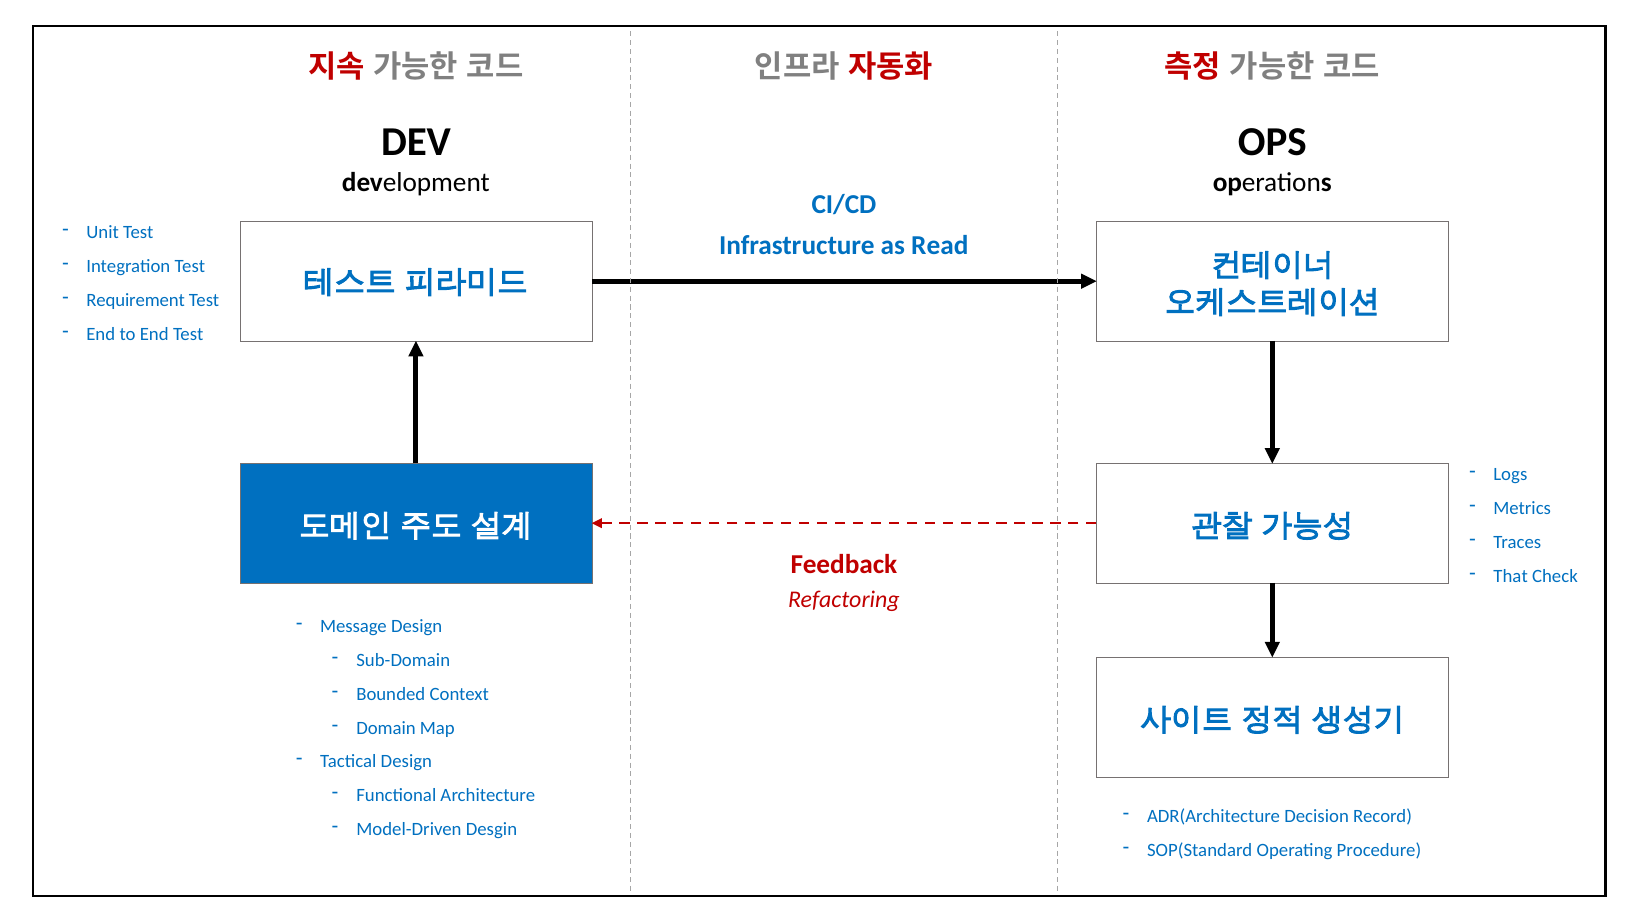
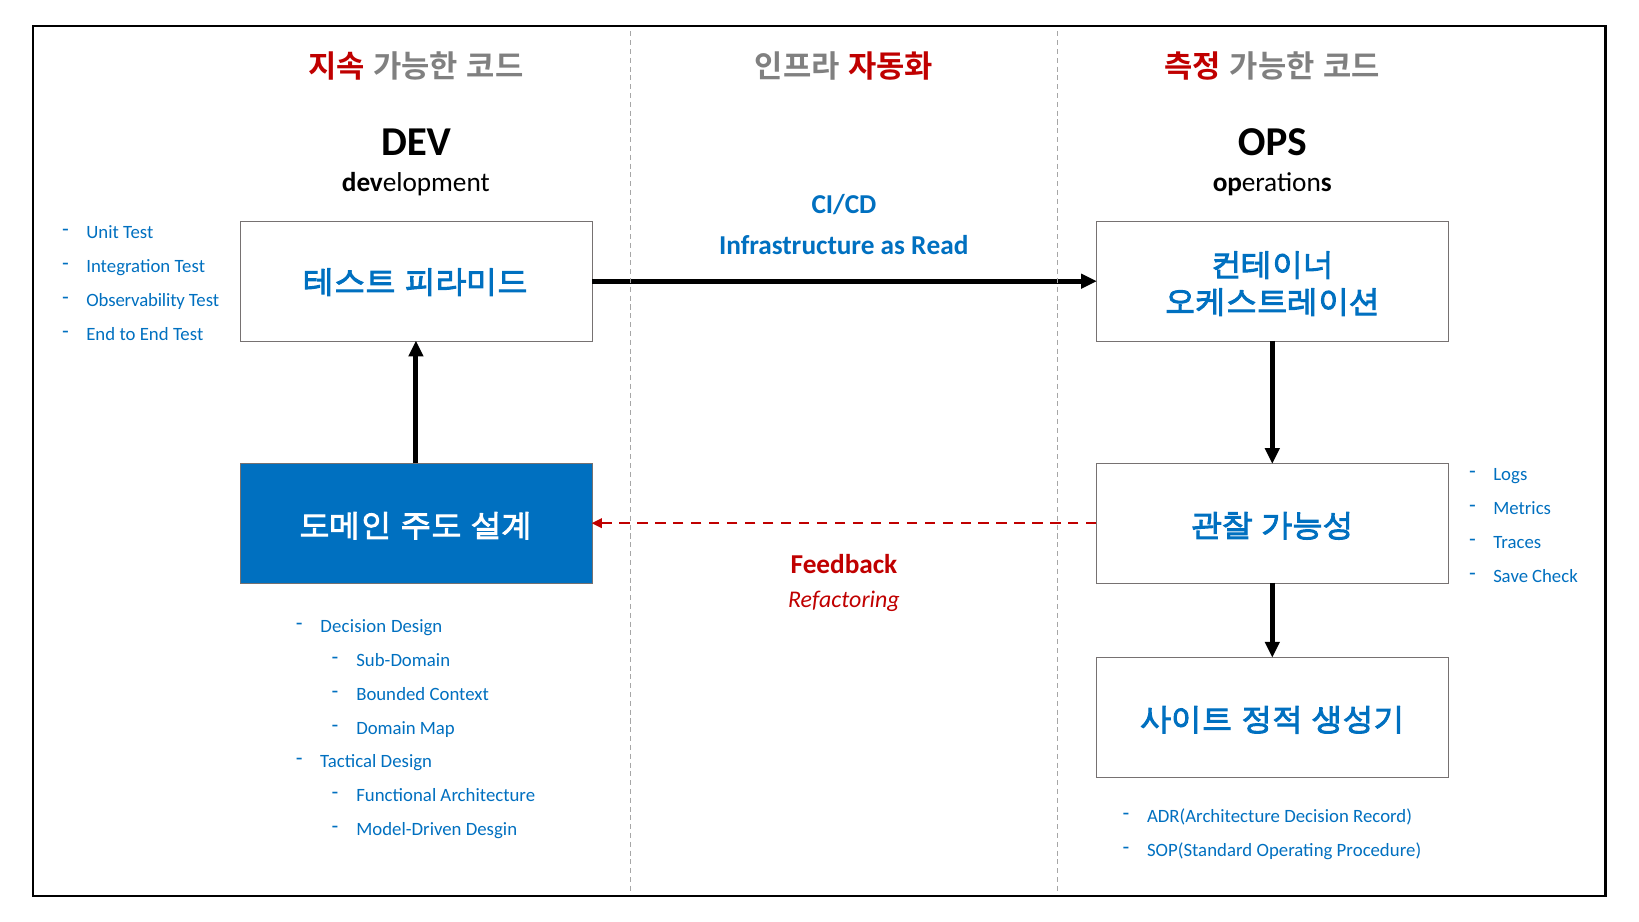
Requirement: Requirement -> Observability
That: That -> Save
Message at (354, 626): Message -> Decision
